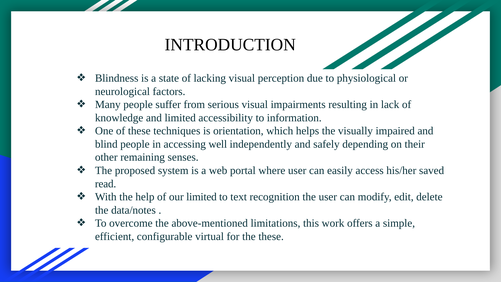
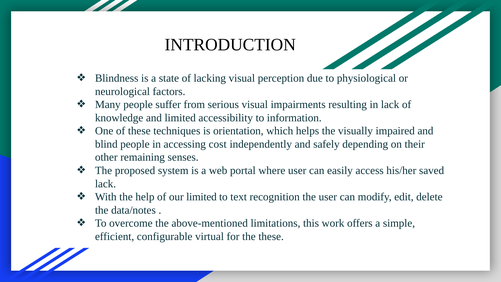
well: well -> cost
read at (106, 184): read -> lack
